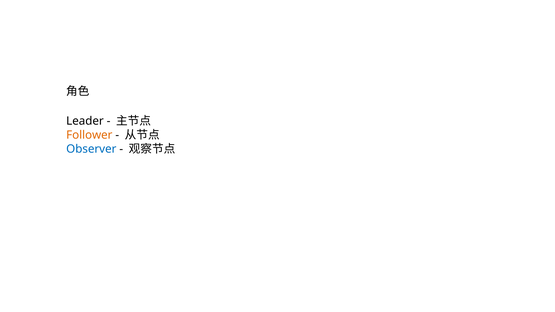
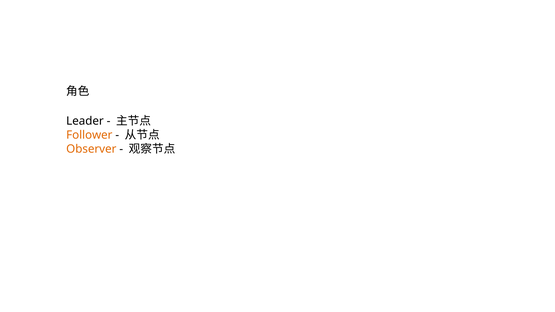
Observer colour: blue -> orange
